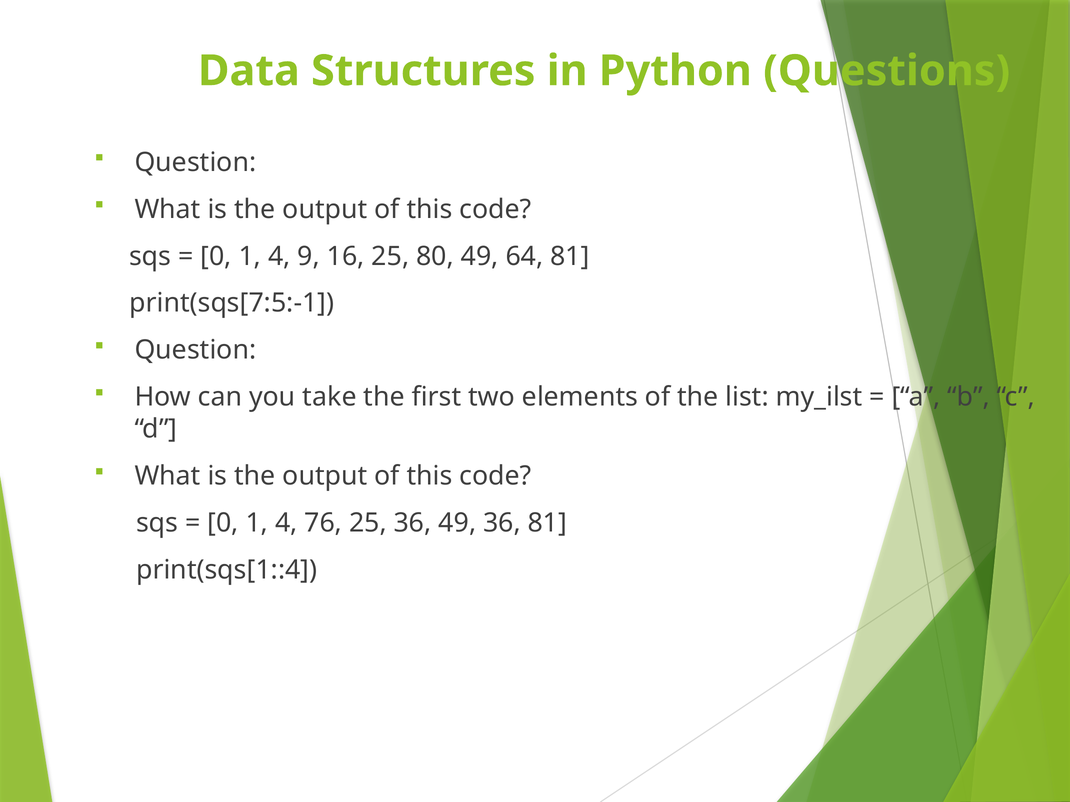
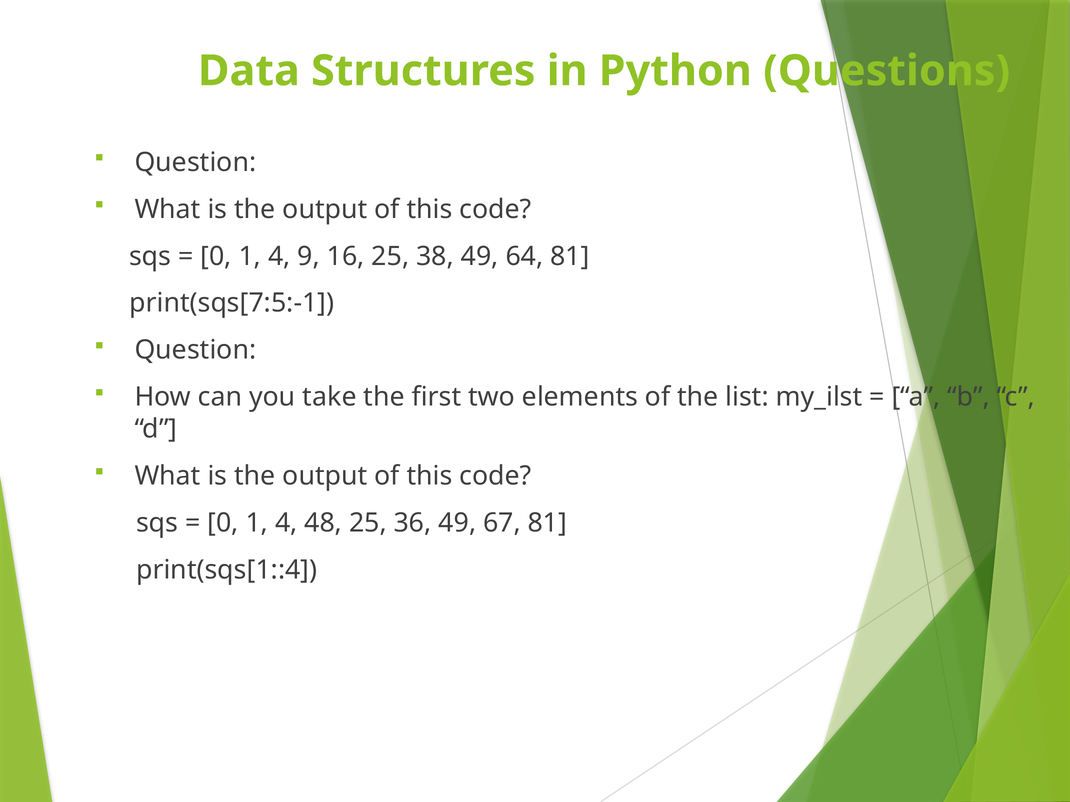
80: 80 -> 38
76: 76 -> 48
49 36: 36 -> 67
